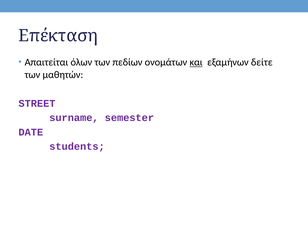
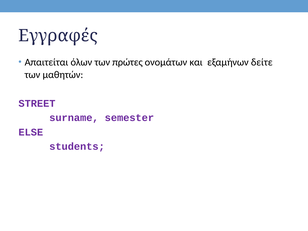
Επέκταση: Επέκταση -> Εγγραφές
πεδίων: πεδίων -> πρώτες
και underline: present -> none
DATE: DATE -> ELSE
